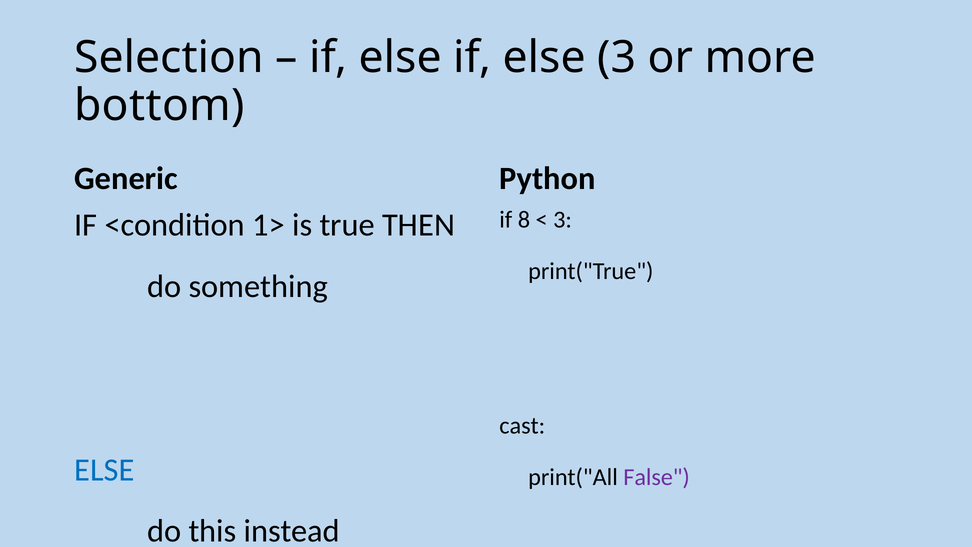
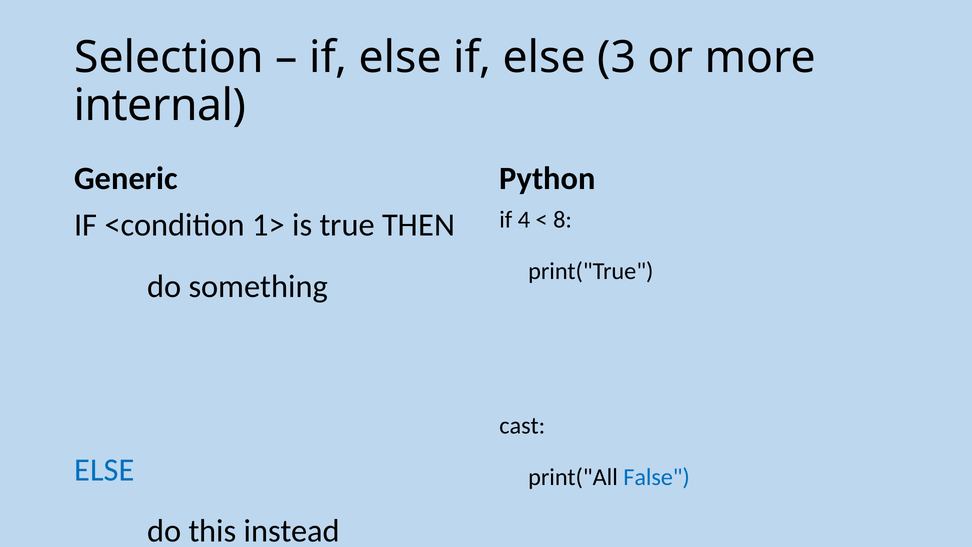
bottom: bottom -> internal
8: 8 -> 4
3 at (563, 220): 3 -> 8
False colour: purple -> blue
